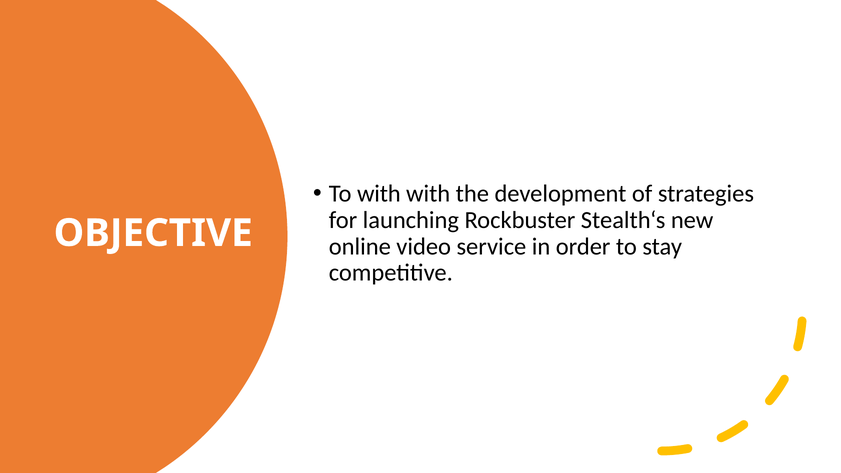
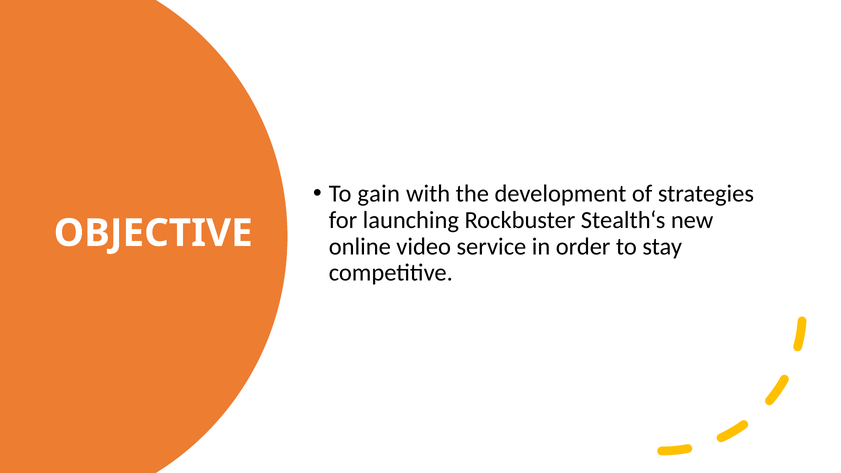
To with: with -> gain
